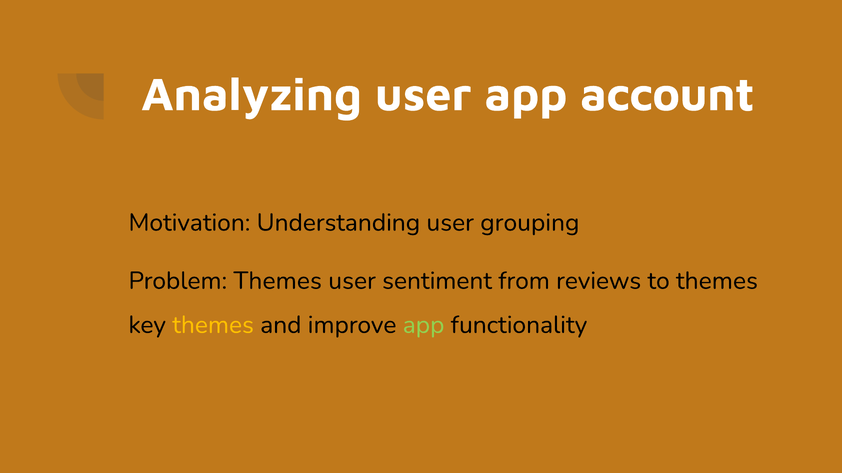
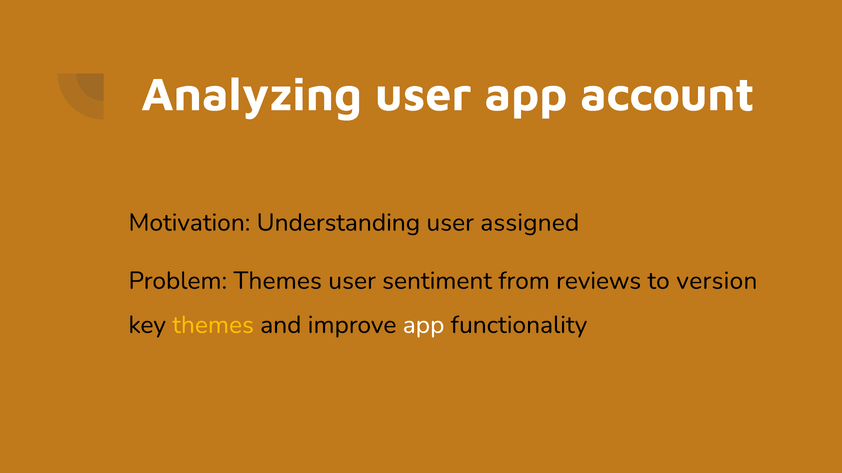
grouping: grouping -> assigned
to themes: themes -> version
app at (424, 325) colour: light green -> white
